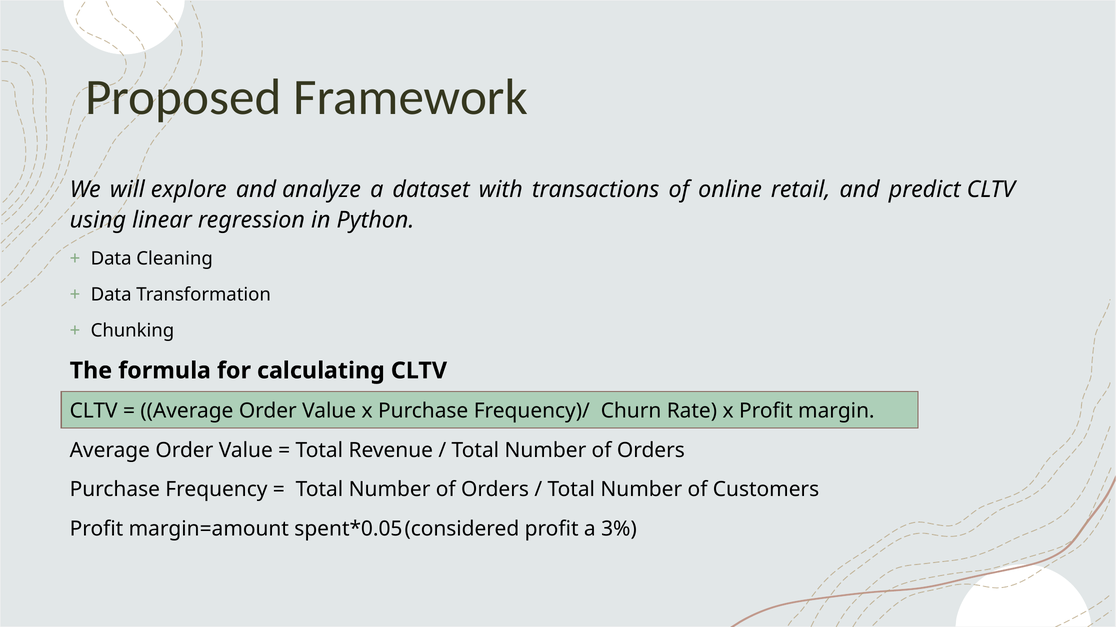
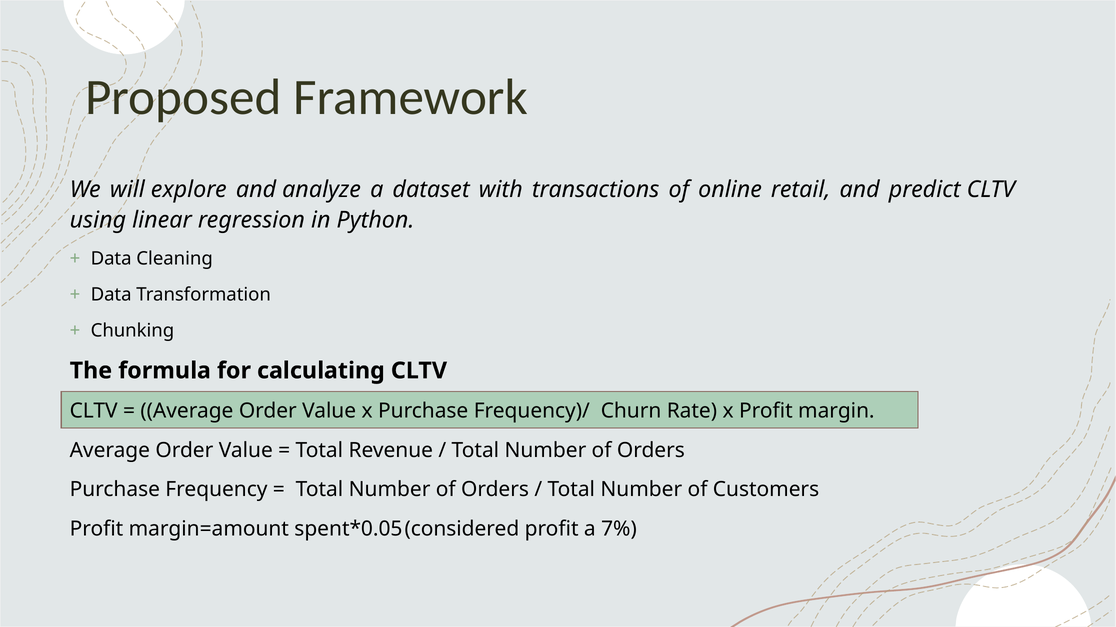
3%: 3% -> 7%
